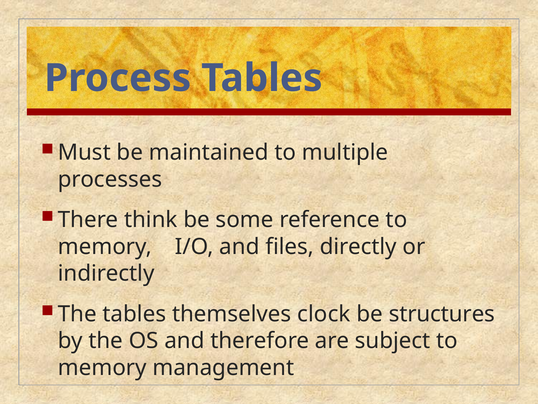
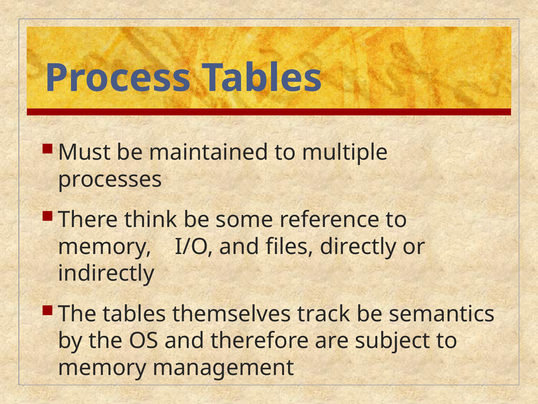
clock: clock -> track
structures: structures -> semantics
